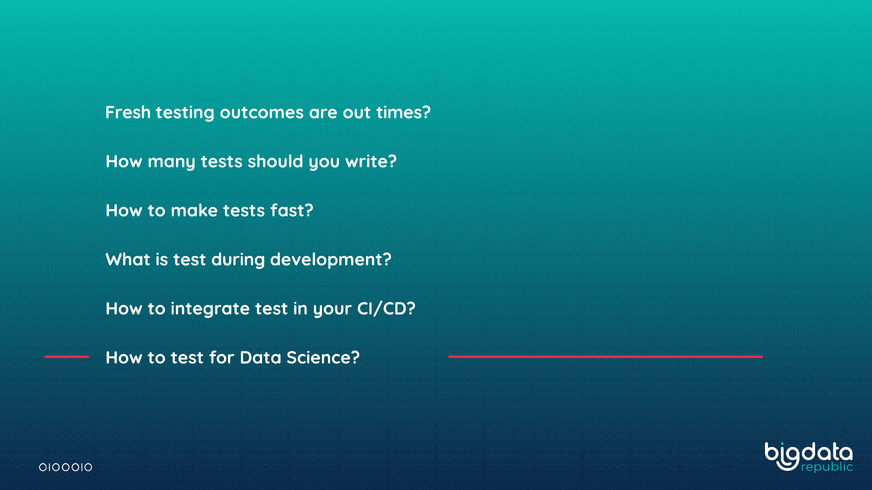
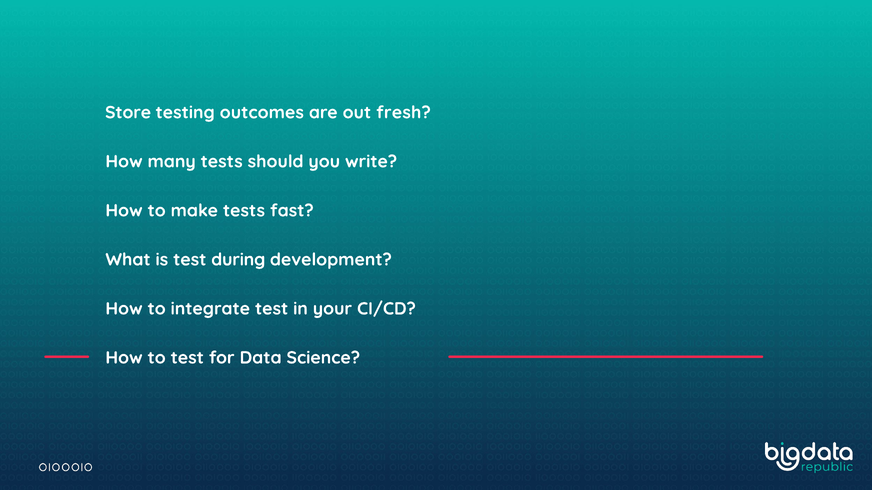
Fresh: Fresh -> Store
times: times -> fresh
